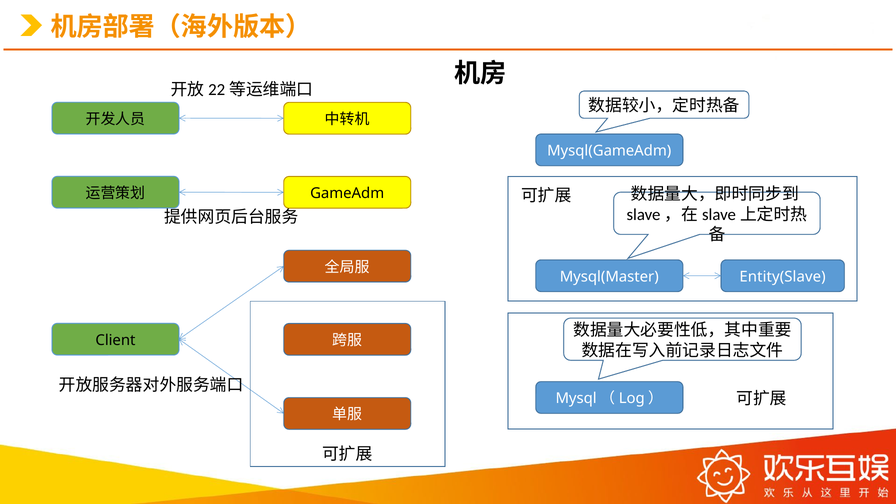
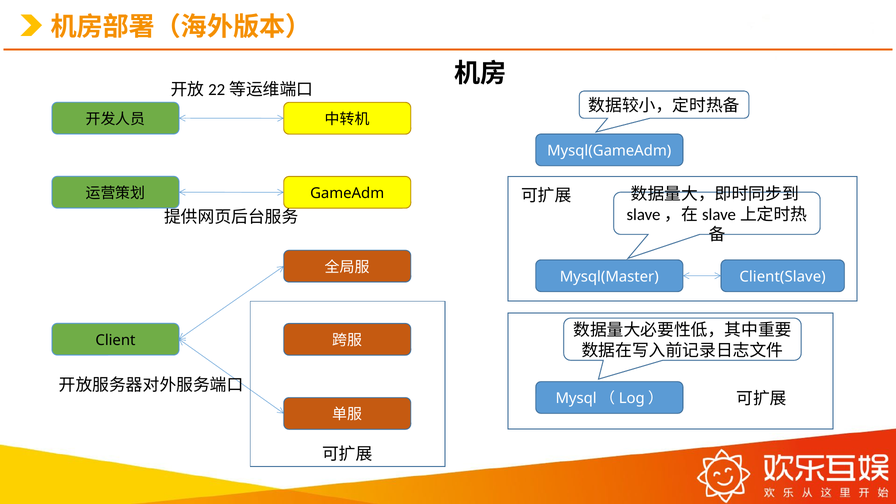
Entity(Slave: Entity(Slave -> Client(Slave
